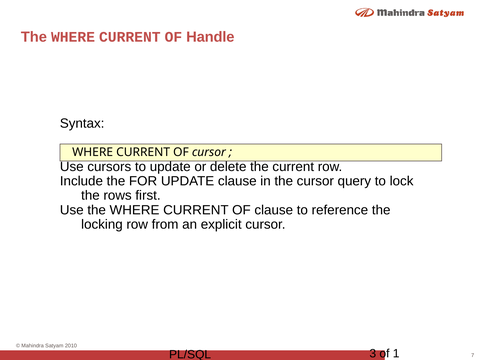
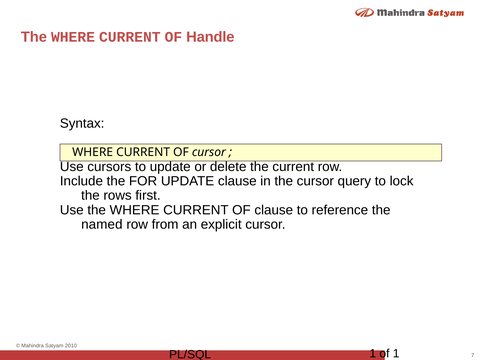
locking: locking -> named
3 at (373, 354): 3 -> 1
